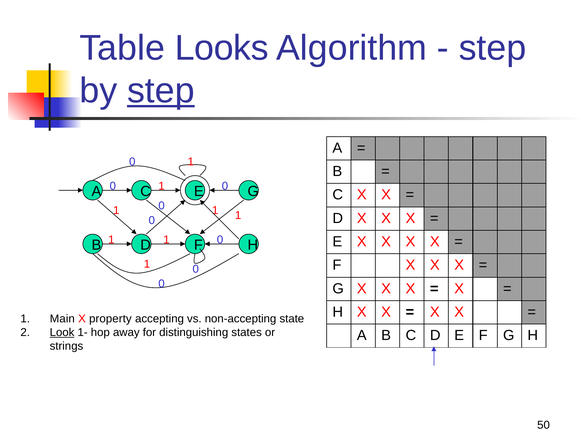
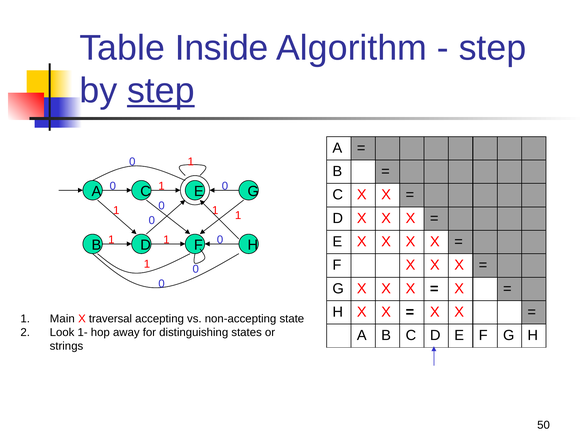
Looks: Looks -> Inside
property: property -> traversal
Look underline: present -> none
